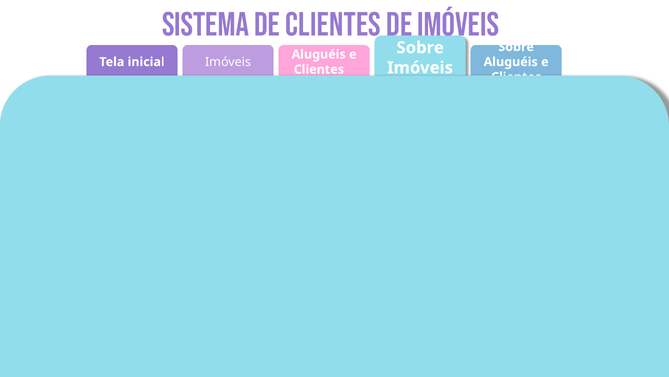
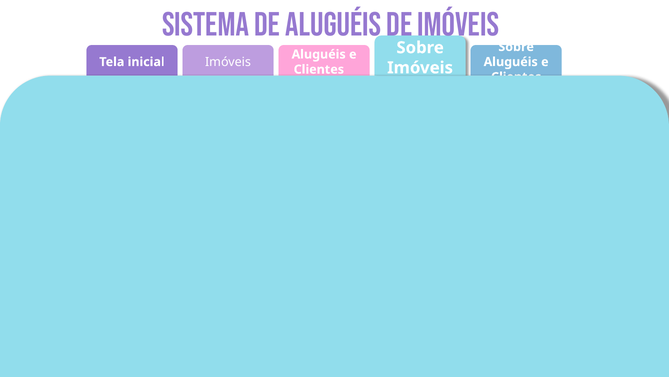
de Clientes: Clientes -> Aluguéis
